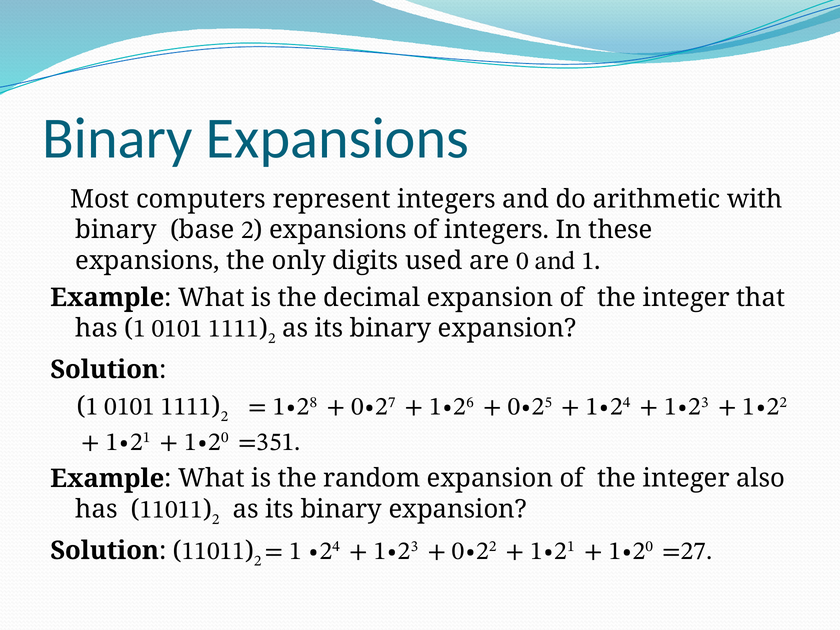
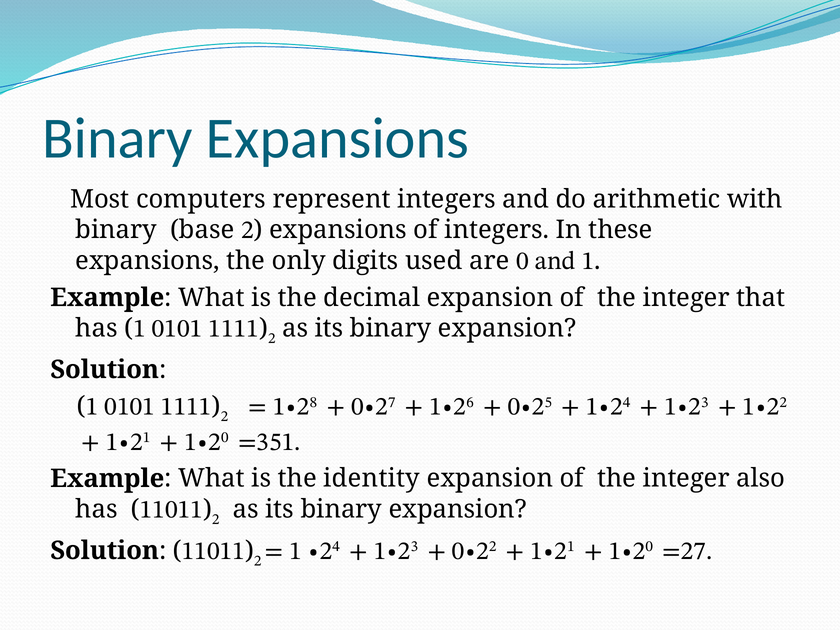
random: random -> identity
